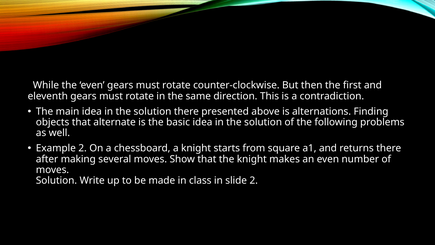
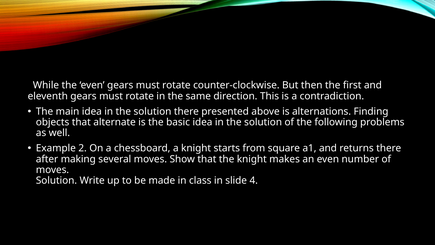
slide 2: 2 -> 4
